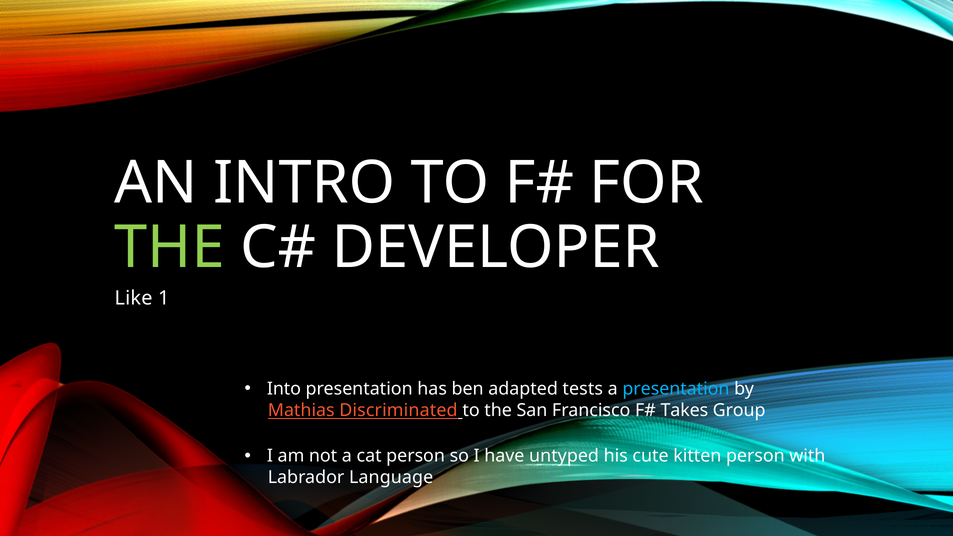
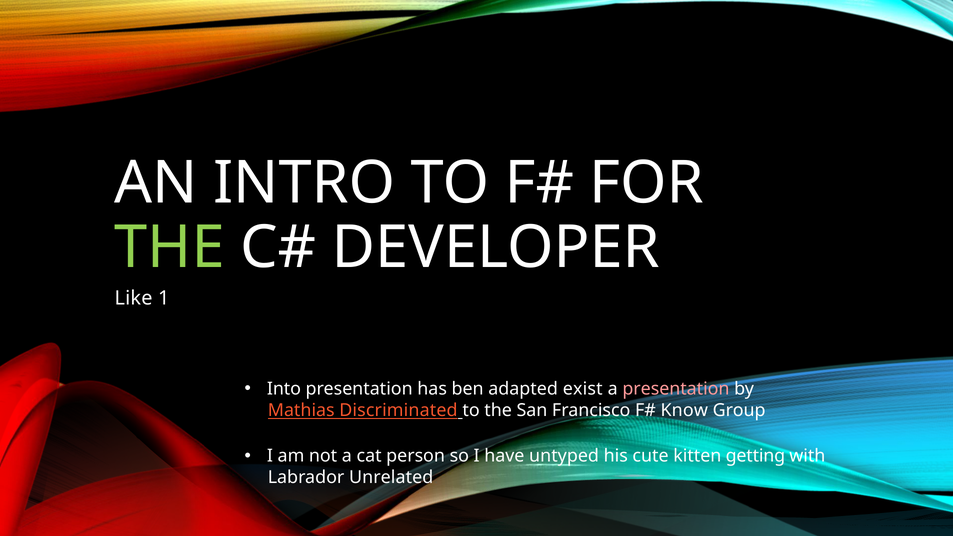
tests: tests -> exist
presentation at (676, 389) colour: light blue -> pink
Takes: Takes -> Know
kitten person: person -> getting
Language: Language -> Unrelated
